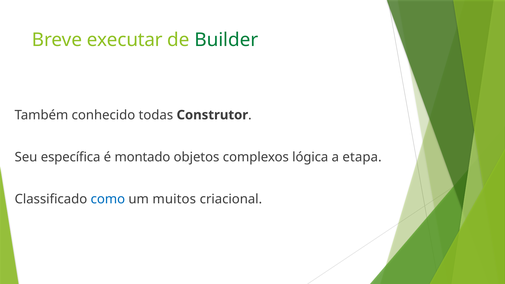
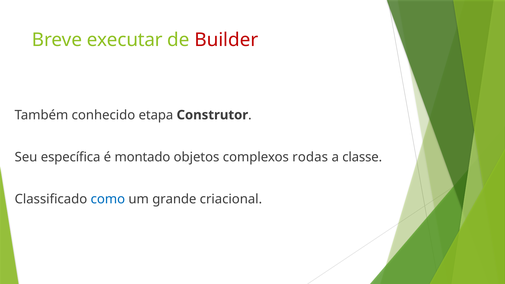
Builder colour: green -> red
todas: todas -> etapa
lógica: lógica -> rodas
etapa: etapa -> classe
muitos: muitos -> grande
